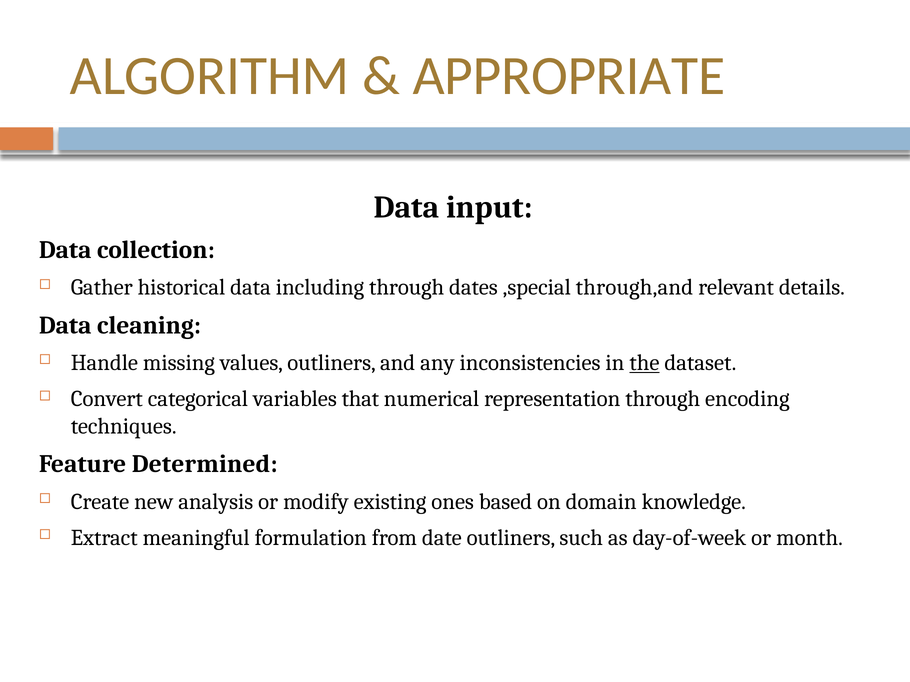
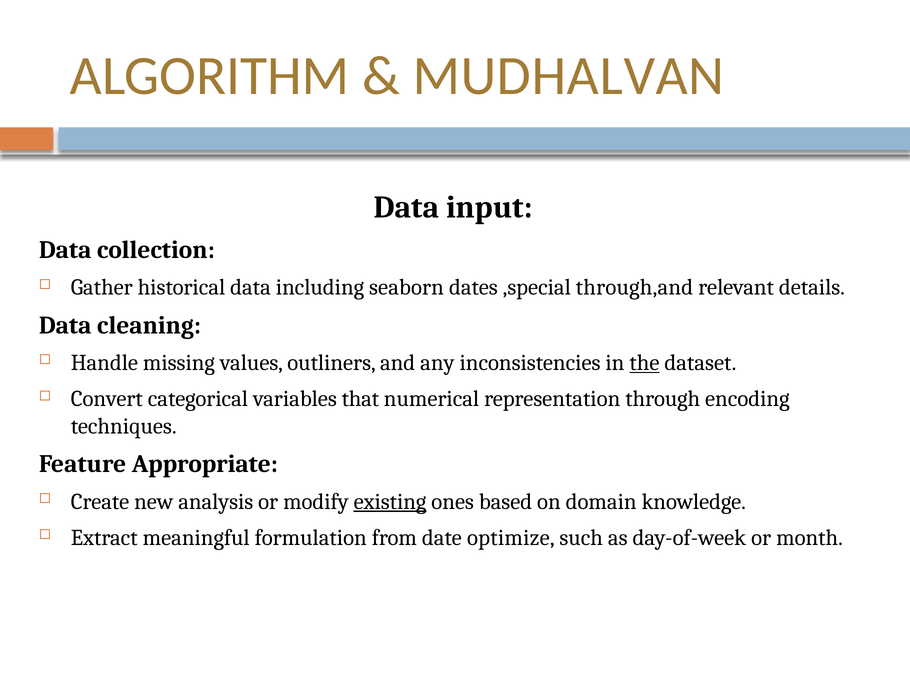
APPROPRIATE: APPROPRIATE -> MUDHALVAN
including through: through -> seaborn
Determined: Determined -> Appropriate
existing underline: none -> present
date outliners: outliners -> optimize
